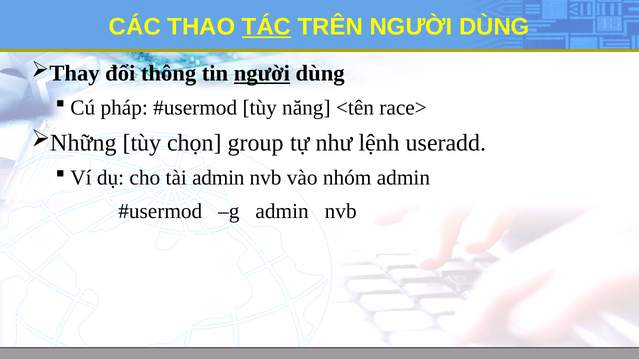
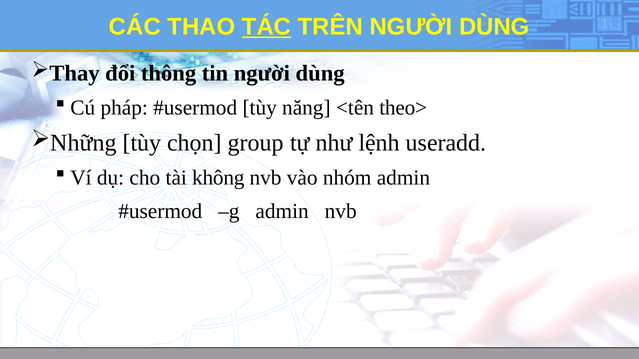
người at (262, 73) underline: present -> none
race>: race> -> theo>
tài admin: admin -> không
